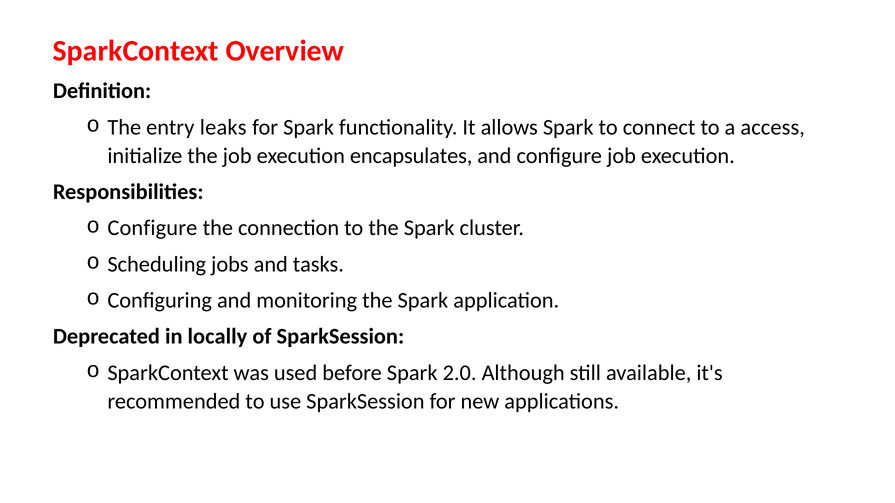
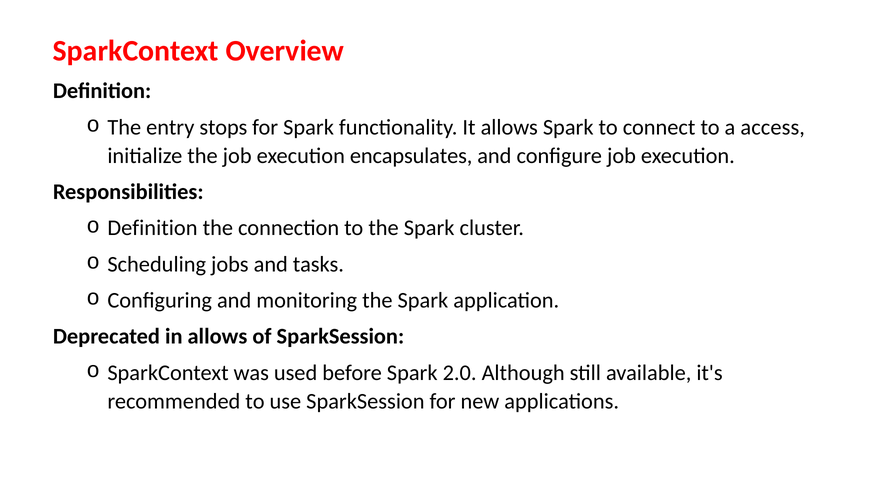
leaks: leaks -> stops
Configure at (152, 228): Configure -> Definition
in locally: locally -> allows
